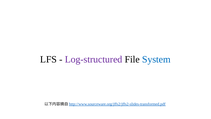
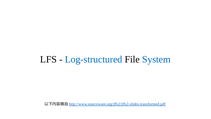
Log-structured colour: purple -> blue
